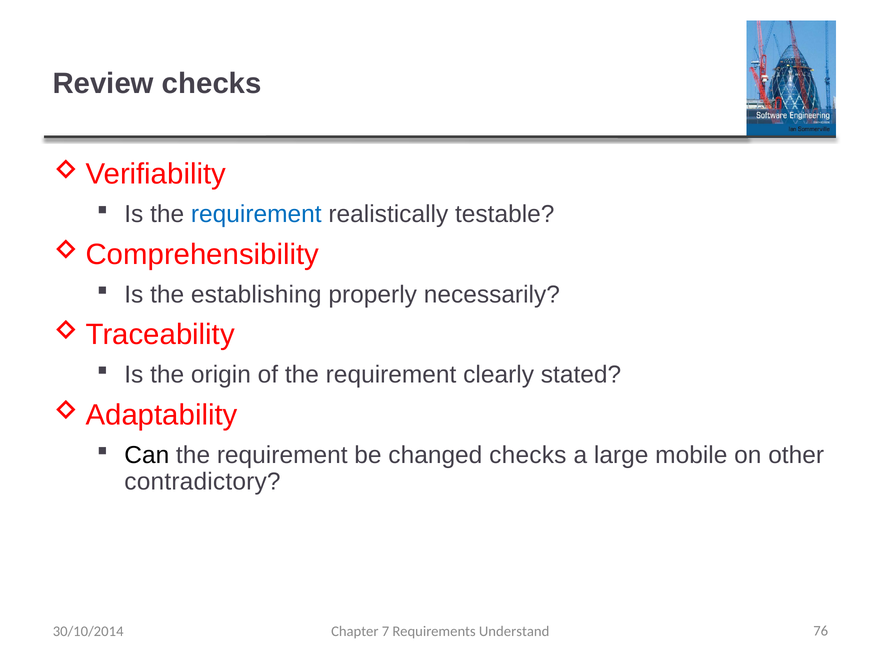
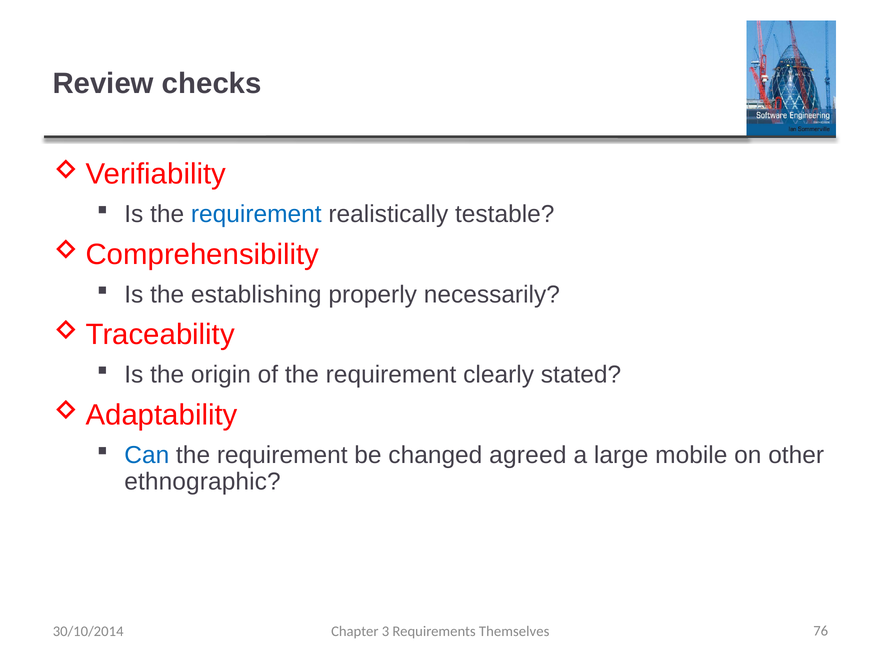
Can colour: black -> blue
changed checks: checks -> agreed
contradictory: contradictory -> ethnographic
7: 7 -> 3
Understand: Understand -> Themselves
